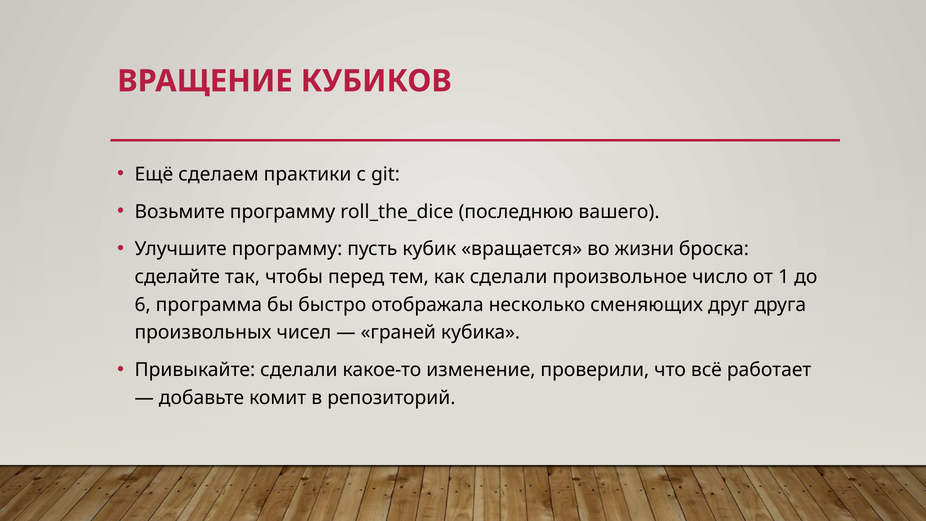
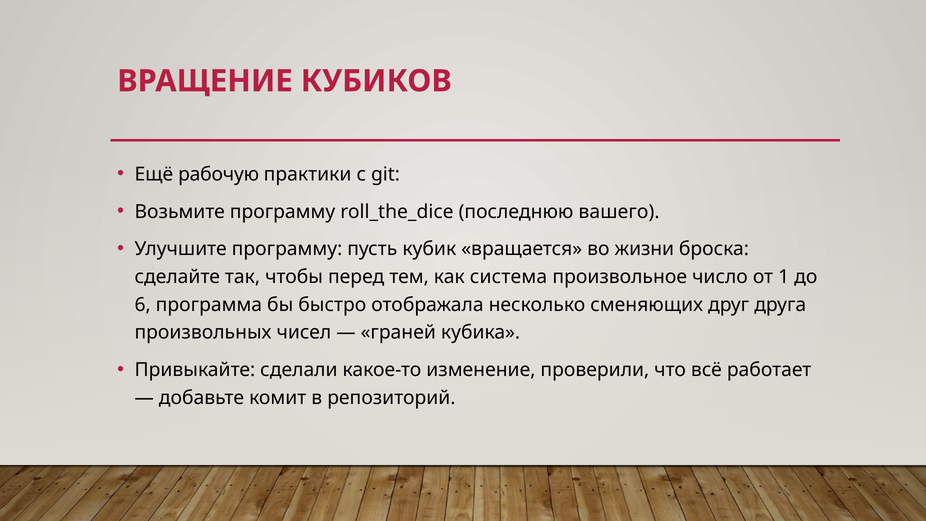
сделаем: сделаем -> рабочую
как сделали: сделали -> система
